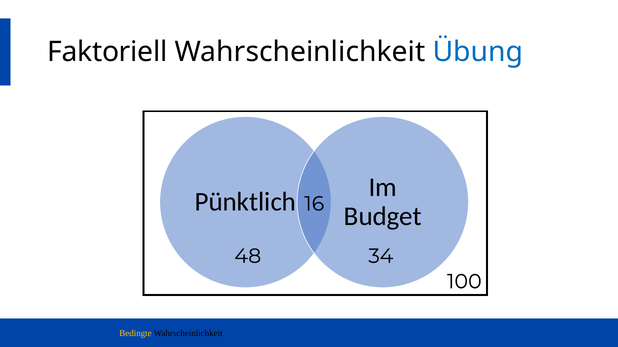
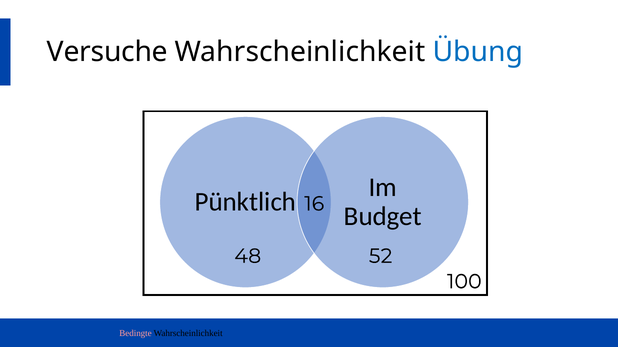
Faktoriell: Faktoriell -> Versuche
34: 34 -> 52
Bedingte colour: yellow -> pink
